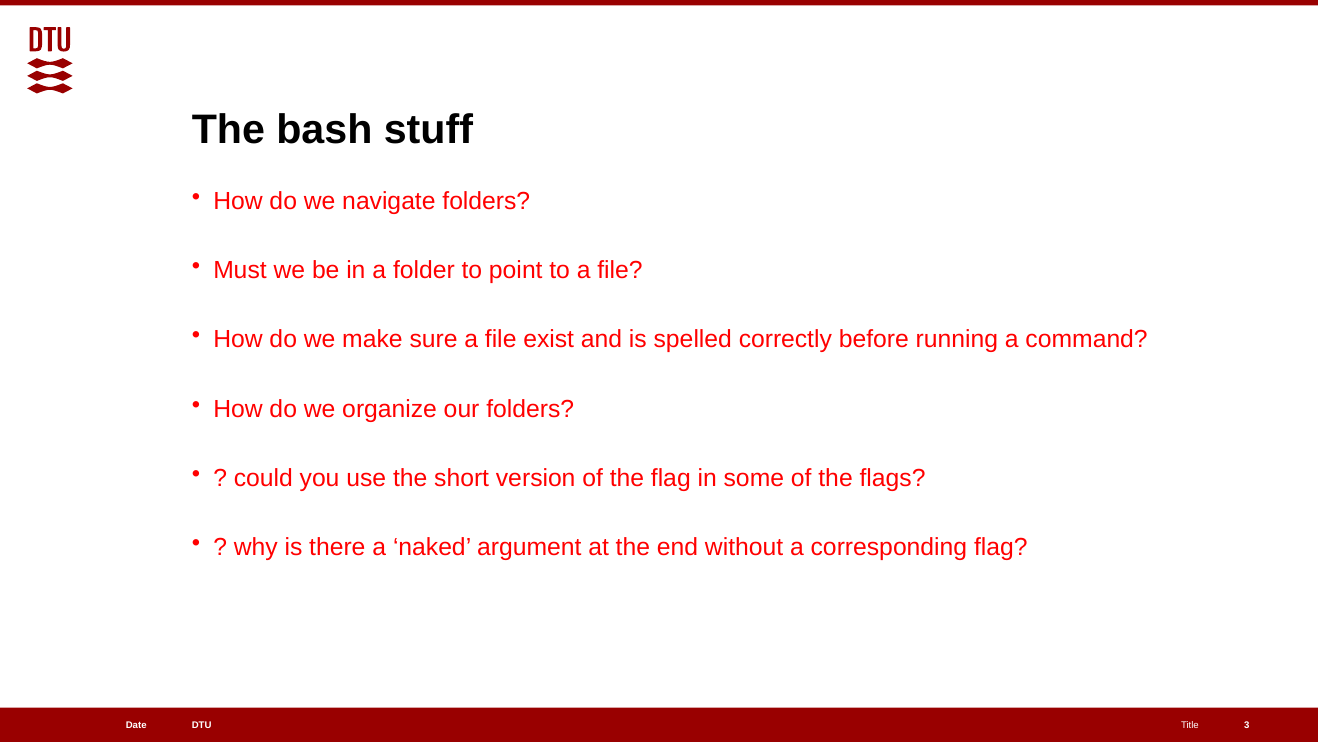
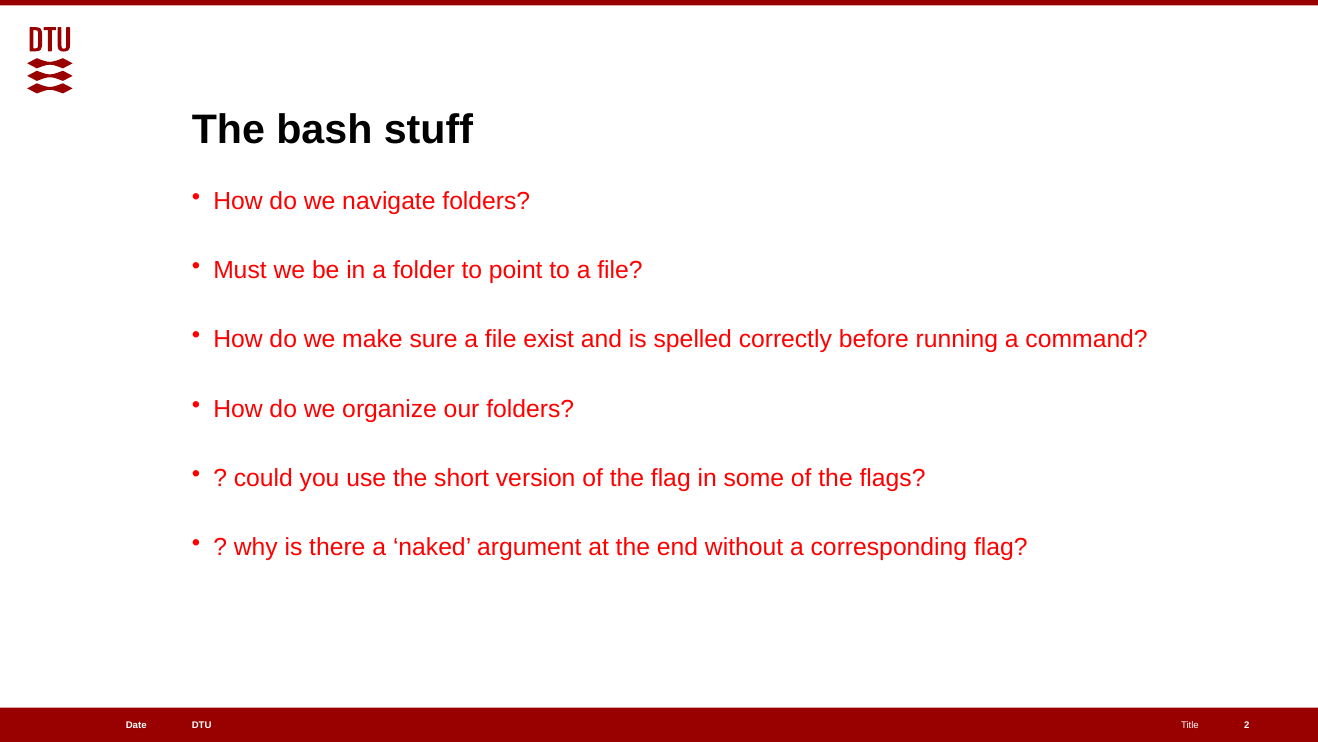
3: 3 -> 2
